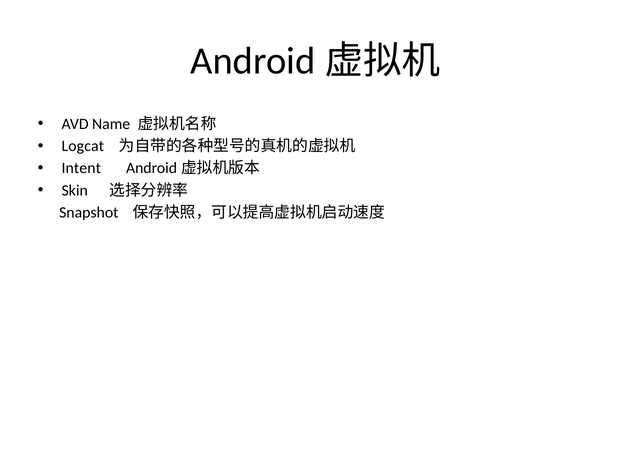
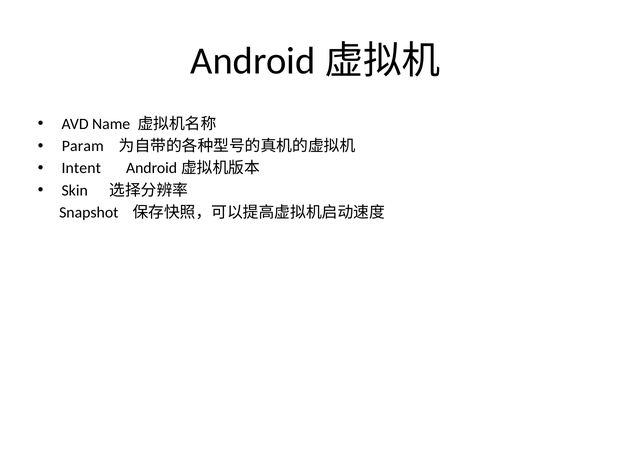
Logcat: Logcat -> Param
